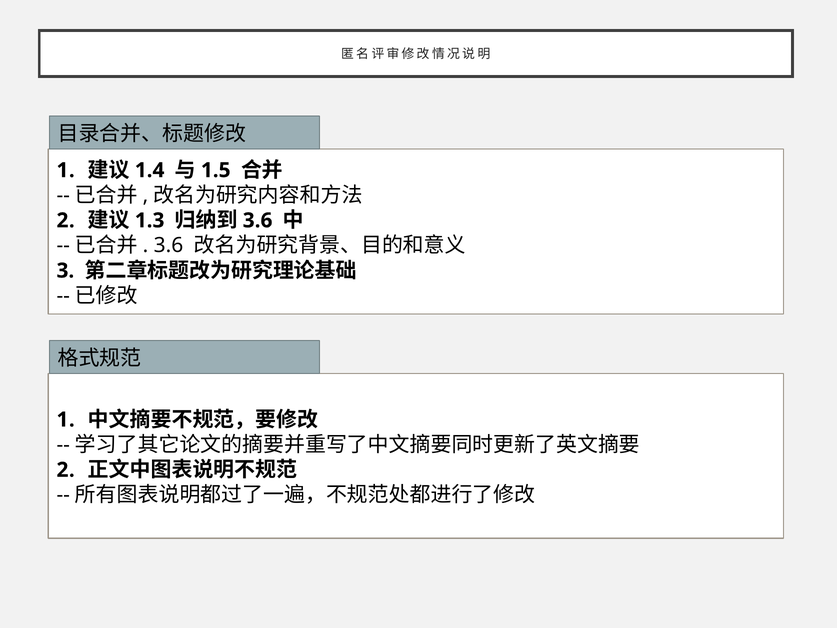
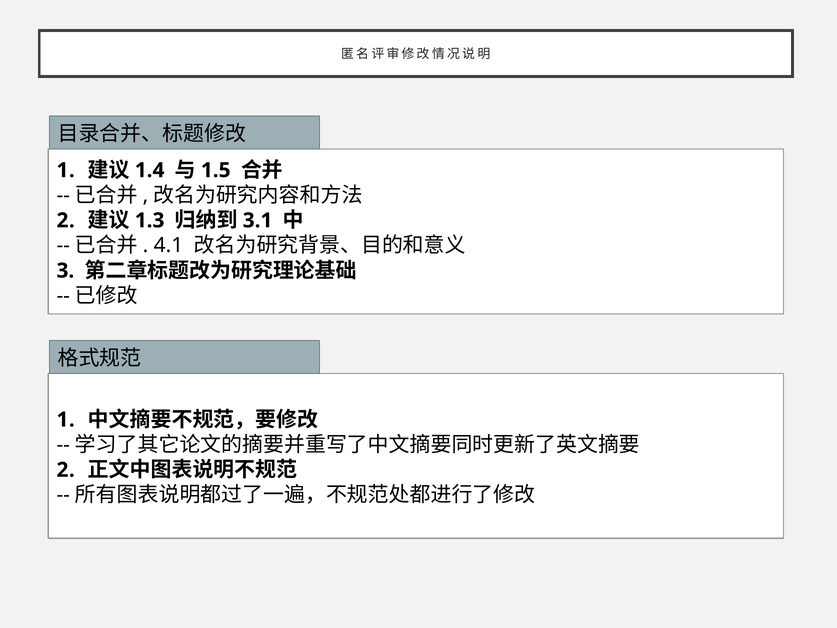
3.6 at (258, 220): 3.6 -> 3.1
3.6 at (168, 245): 3.6 -> 4.1
